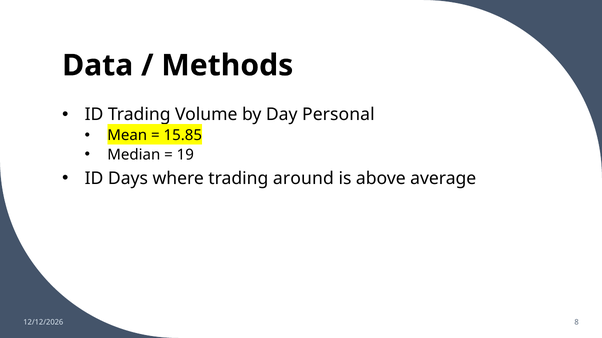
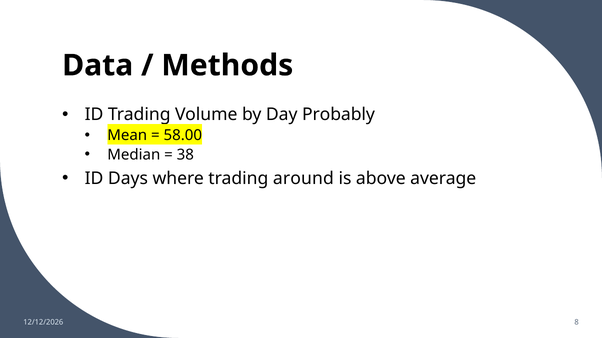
Personal: Personal -> Probably
15.85: 15.85 -> 58.00
19: 19 -> 38
